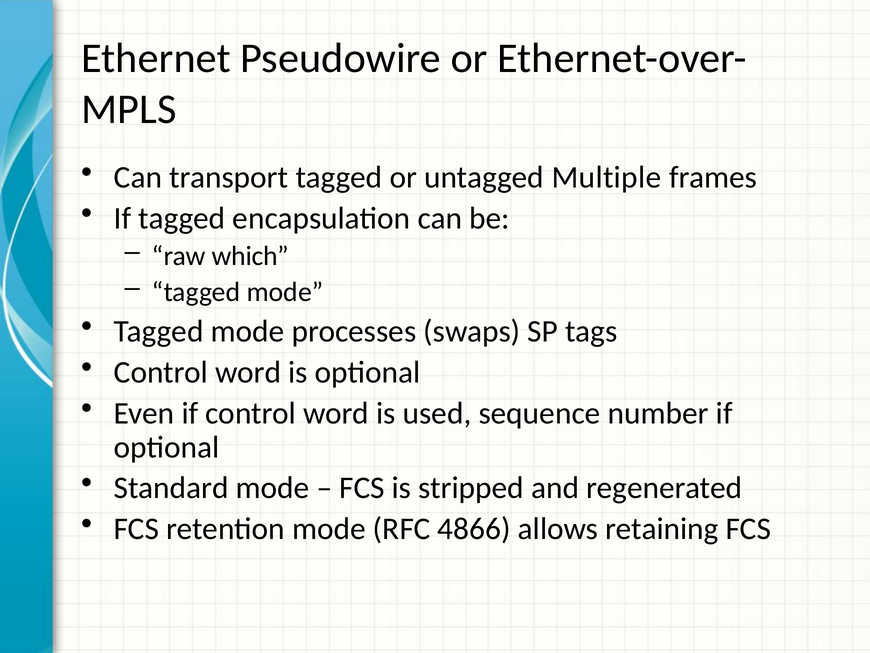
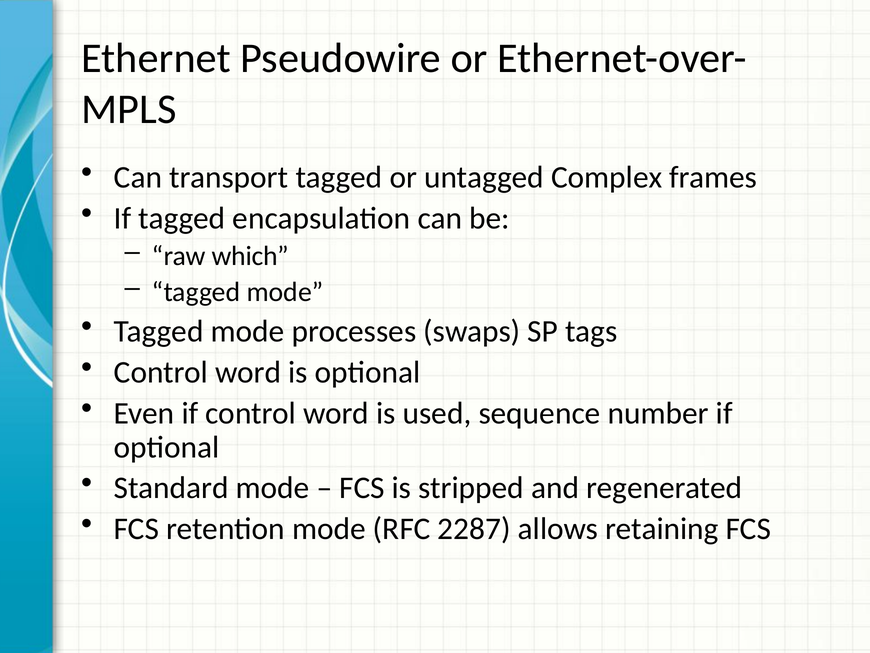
Multiple: Multiple -> Complex
4866: 4866 -> 2287
